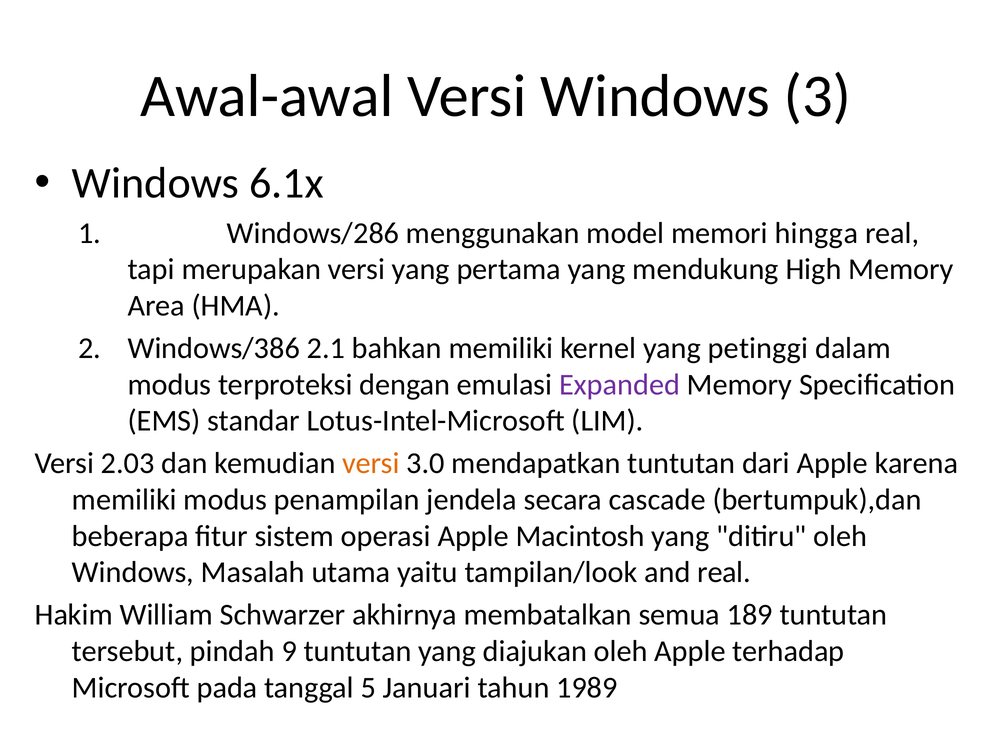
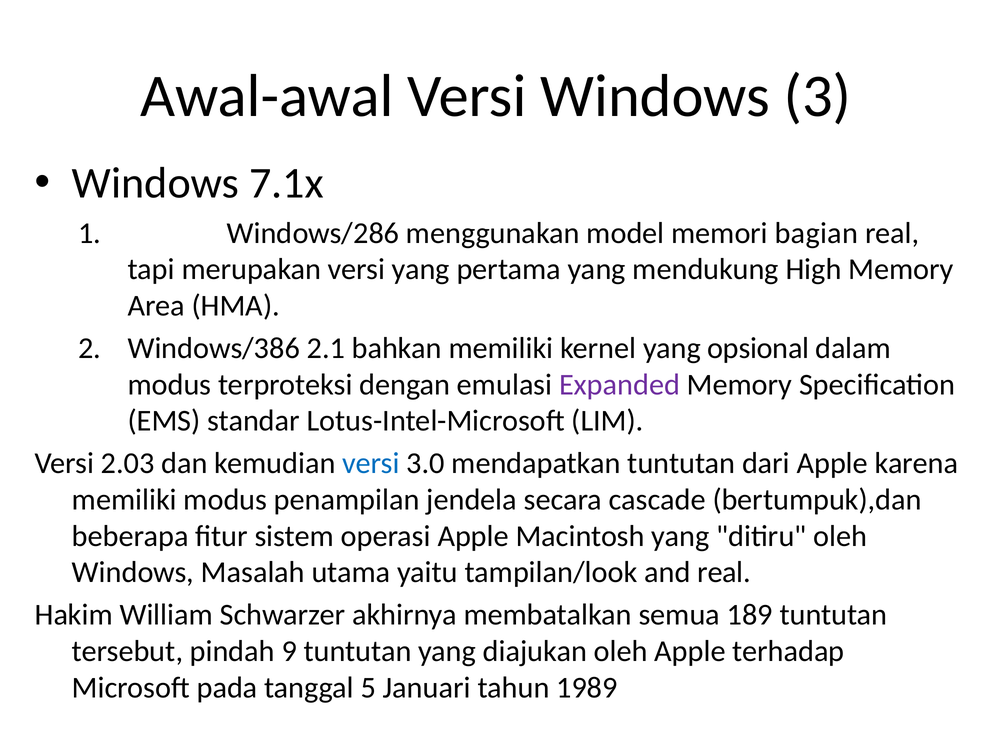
6.1x: 6.1x -> 7.1x
hingga: hingga -> bagian
petinggi: petinggi -> opsional
versi at (371, 463) colour: orange -> blue
